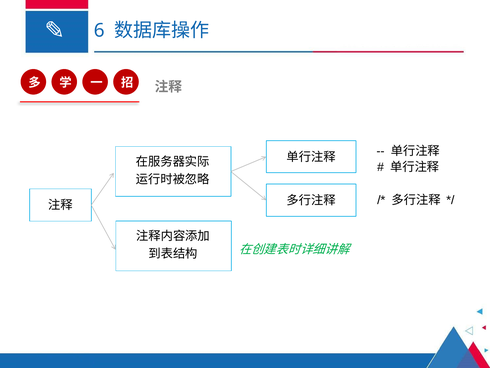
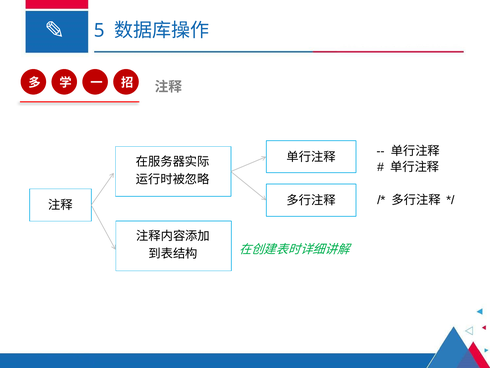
6: 6 -> 5
